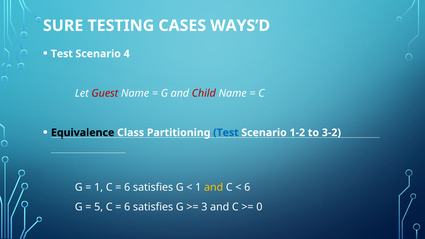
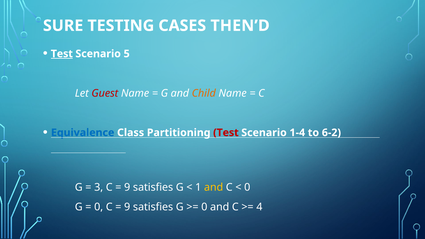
WAYS’D: WAYS’D -> THEN’D
Test at (62, 54) underline: none -> present
4: 4 -> 5
Child colour: red -> orange
Equivalence colour: black -> blue
Test at (226, 133) colour: blue -> red
1-2: 1-2 -> 1-4
3-2: 3-2 -> 6-2
1 at (99, 187): 1 -> 3
6 at (127, 187): 6 -> 9
6 at (247, 187): 6 -> 0
5 at (99, 207): 5 -> 0
6 at (127, 207): 6 -> 9
3 at (204, 207): 3 -> 0
0: 0 -> 4
